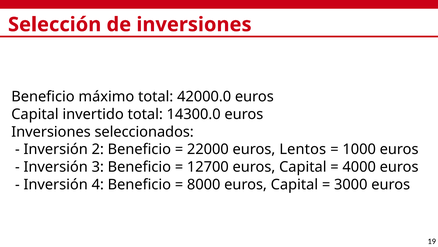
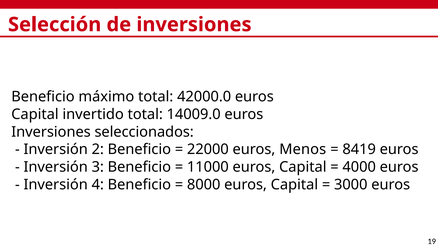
14300.0: 14300.0 -> 14009.0
Lentos: Lentos -> Menos
1000: 1000 -> 8419
12700: 12700 -> 11000
